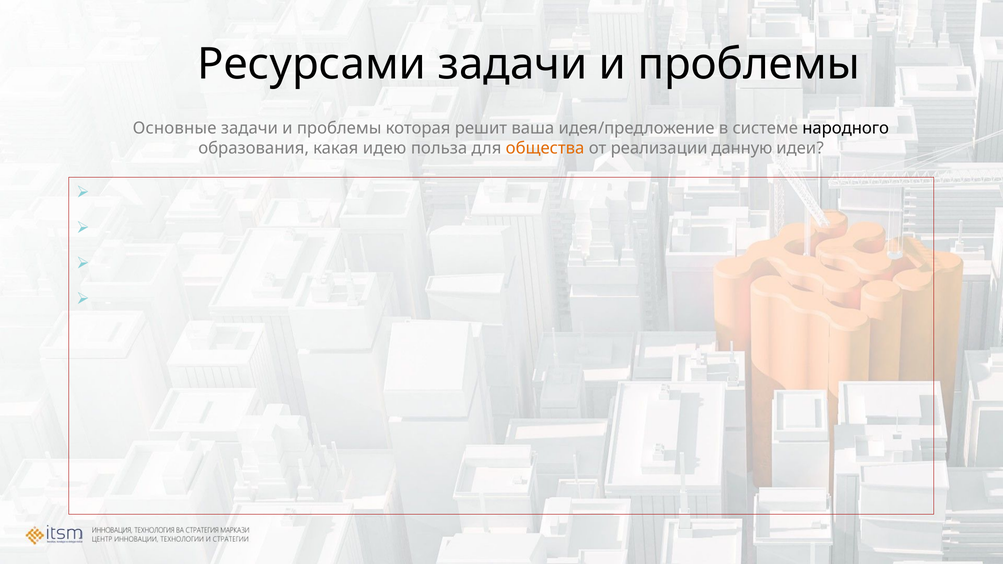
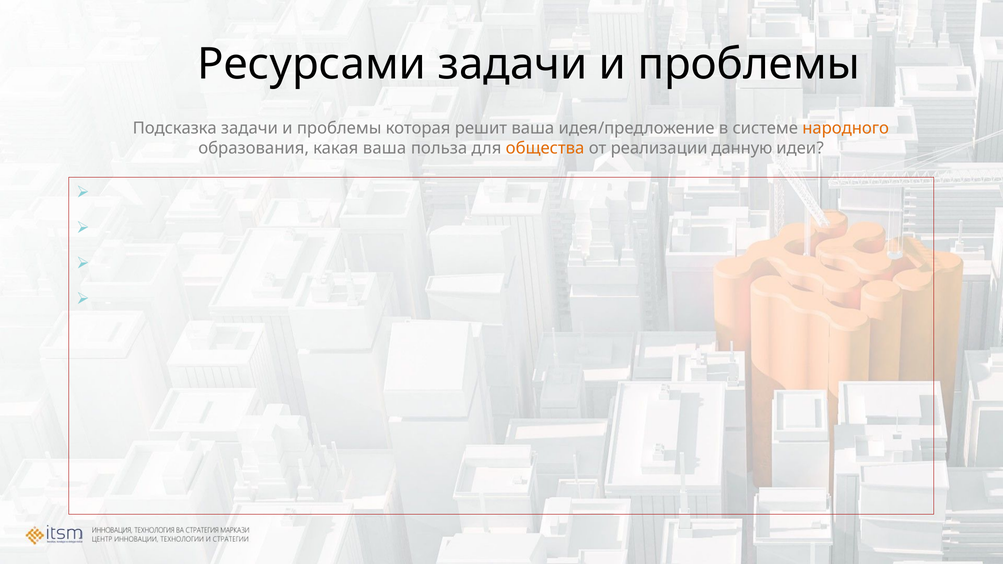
Основные: Основные -> Подсказка
народного colour: black -> orange
какая идею: идею -> ваша
